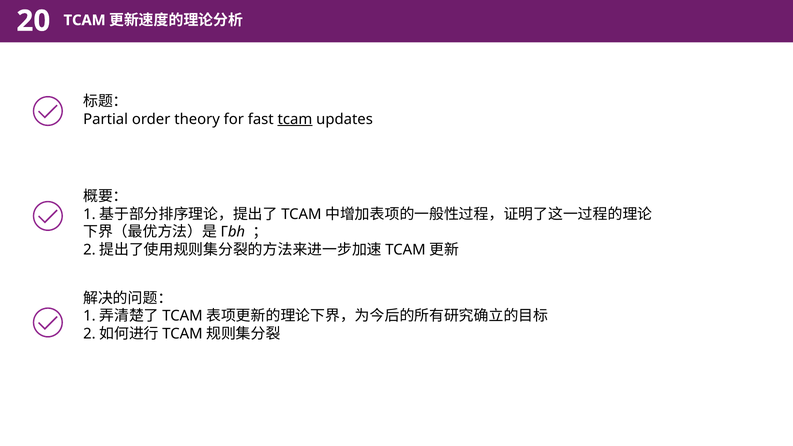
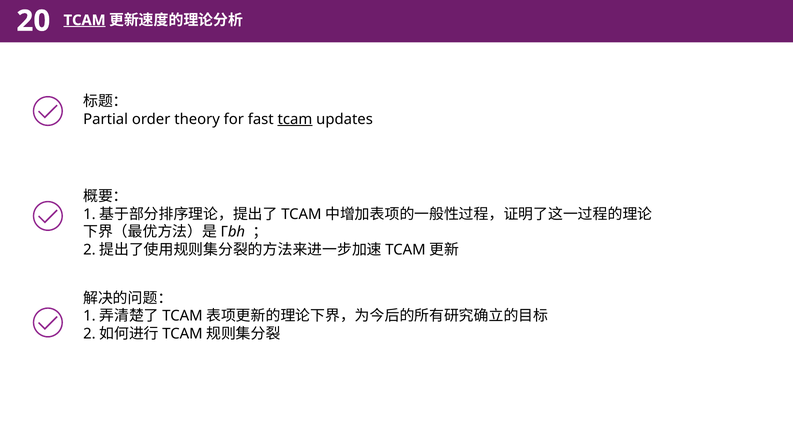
TCAM at (85, 20) underline: none -> present
